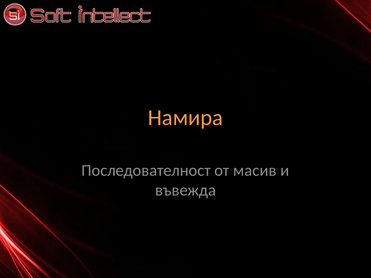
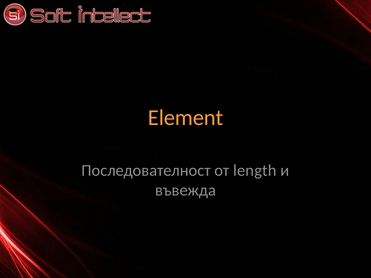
Намира: Намира -> Element
масив: масив -> length
